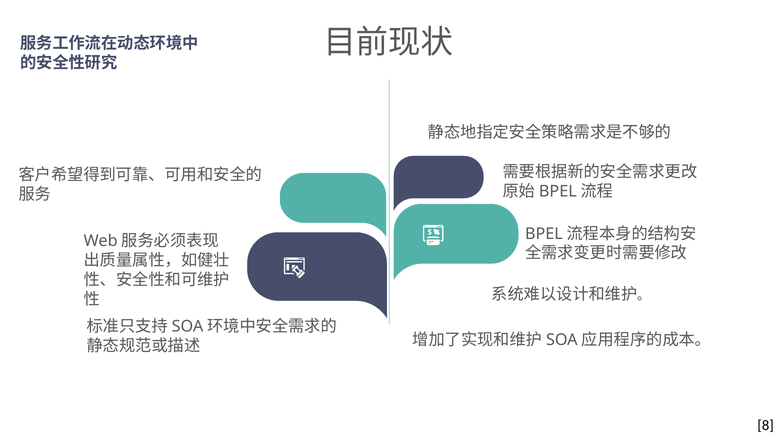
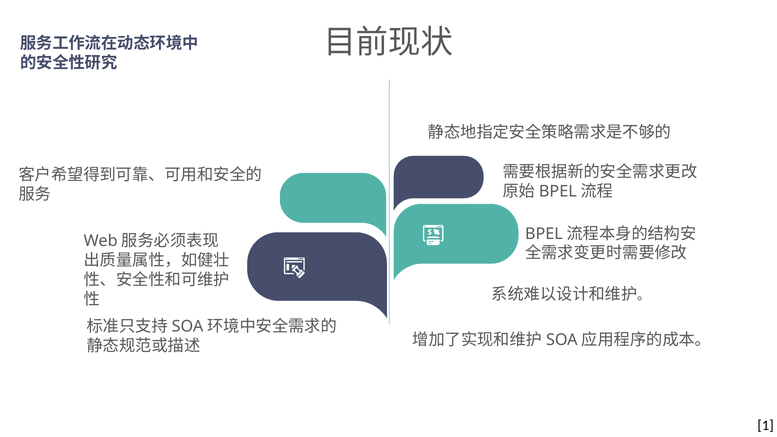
8: 8 -> 1
